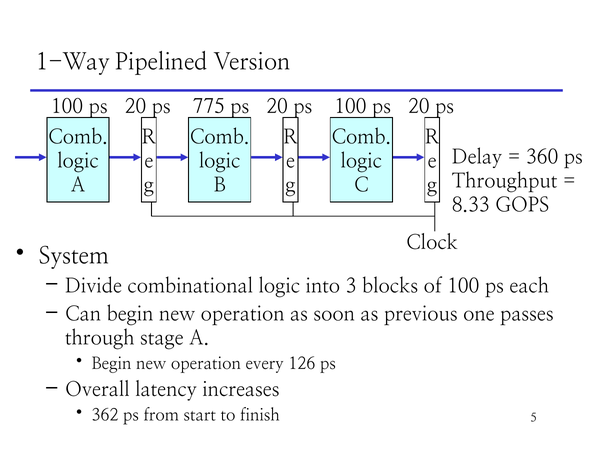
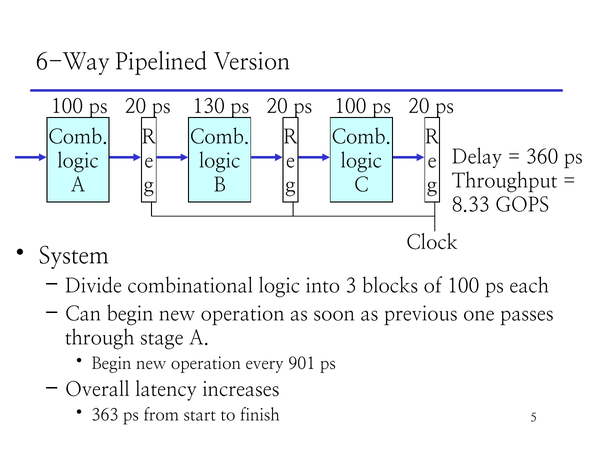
1-Way: 1-Way -> 6-Way
775: 775 -> 130
126: 126 -> 901
362: 362 -> 363
